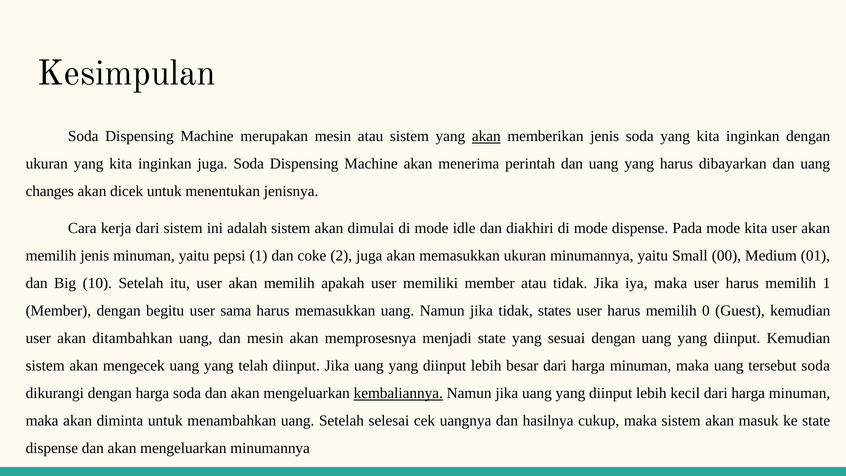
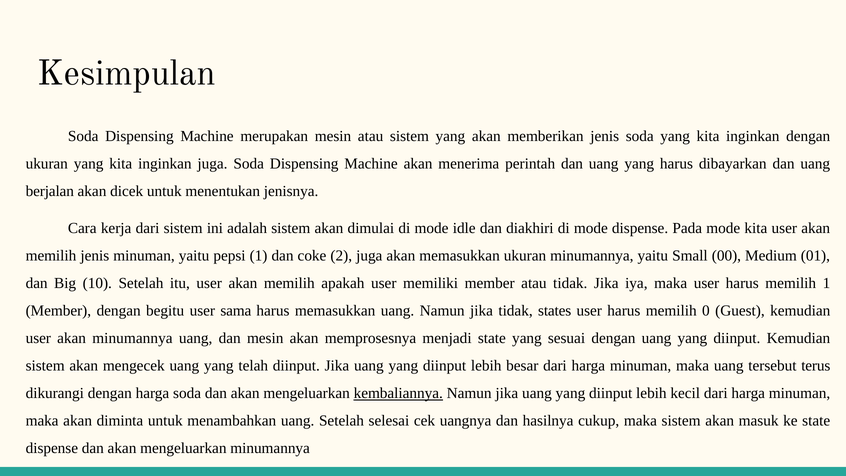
akan at (486, 136) underline: present -> none
changes: changes -> berjalan
akan ditambahkan: ditambahkan -> minumannya
tersebut soda: soda -> terus
